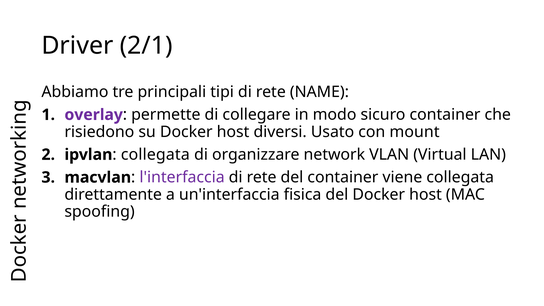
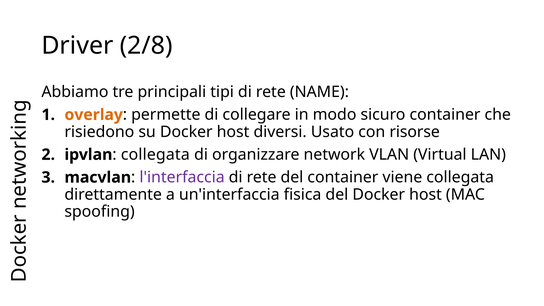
2/1: 2/1 -> 2/8
overlay colour: purple -> orange
mount: mount -> risorse
